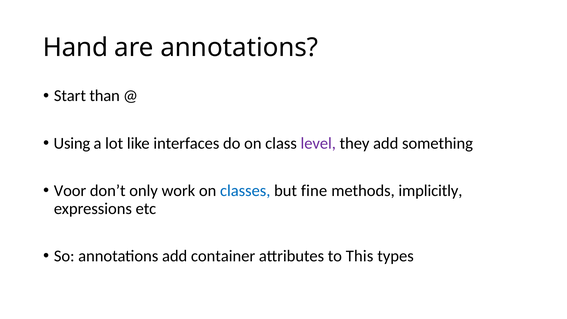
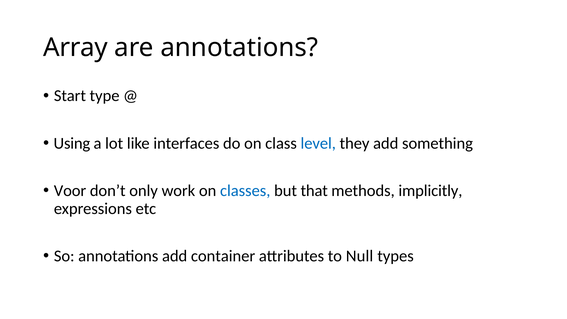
Hand: Hand -> Array
than: than -> type
level colour: purple -> blue
fine: fine -> that
This: This -> Null
